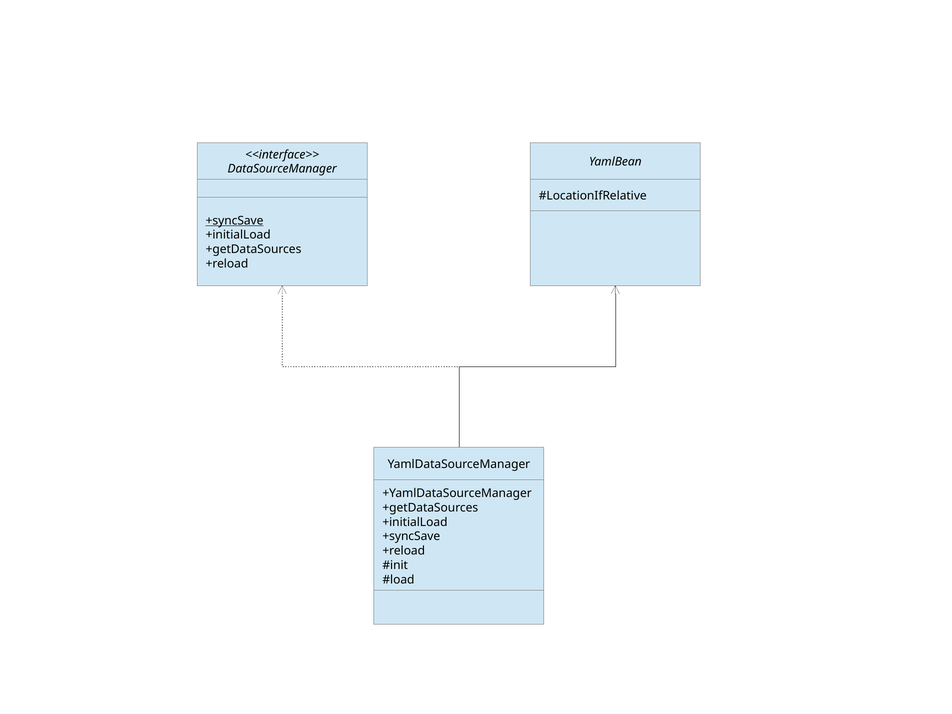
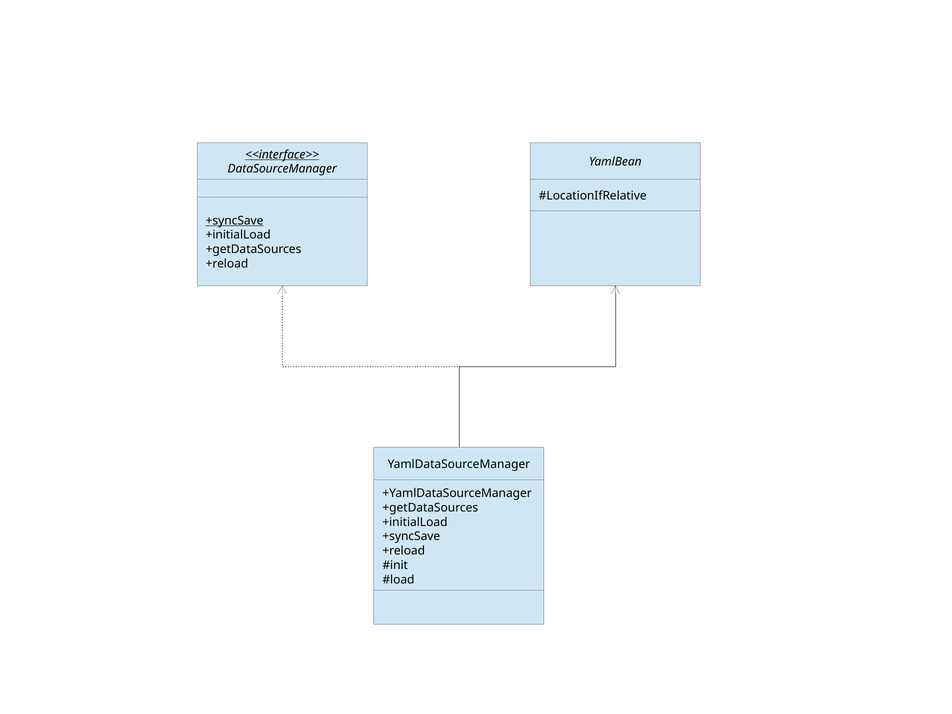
<<interface>> underline: none -> present
